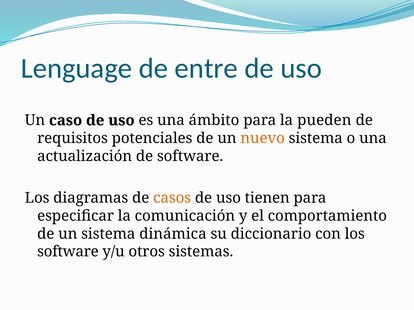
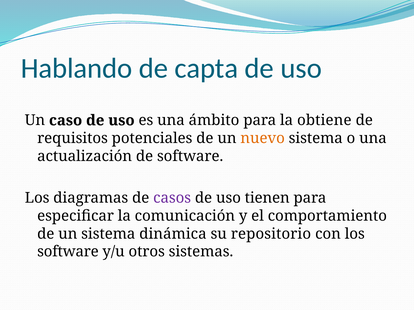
Lenguage: Lenguage -> Hablando
entre: entre -> capta
pueden: pueden -> obtiene
casos colour: orange -> purple
diccionario: diccionario -> repositorio
